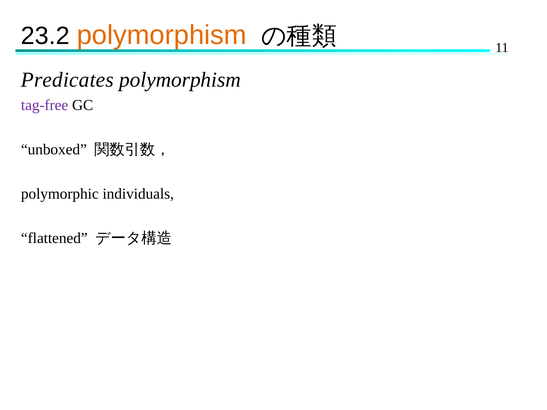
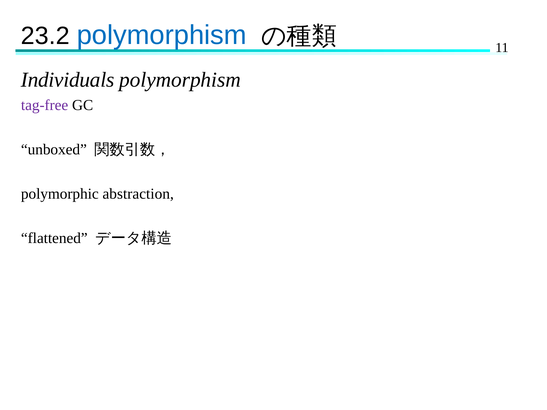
polymorphism at (162, 35) colour: orange -> blue
Predicates: Predicates -> Individuals
individuals: individuals -> abstraction
